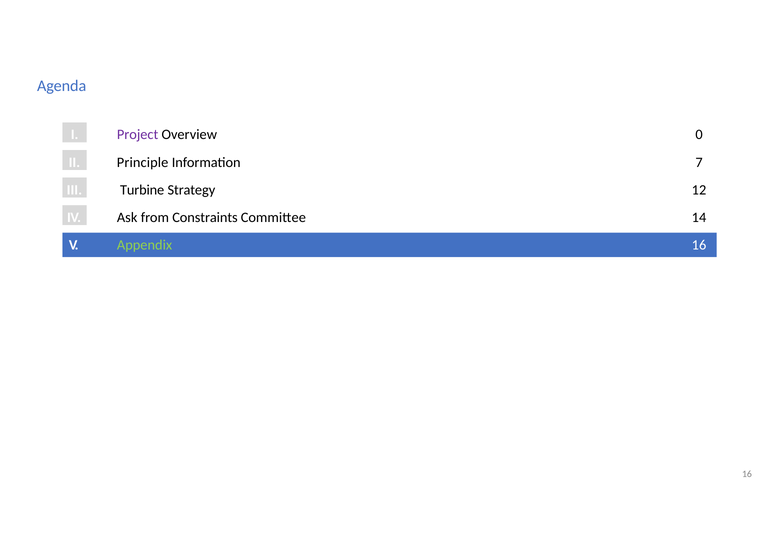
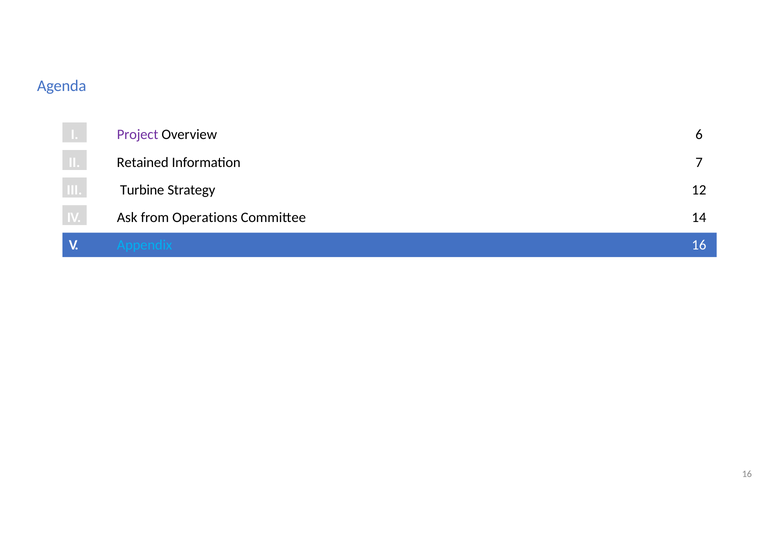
0: 0 -> 6
Principle: Principle -> Retained
Constraints: Constraints -> Operations
Appendix colour: light green -> light blue
